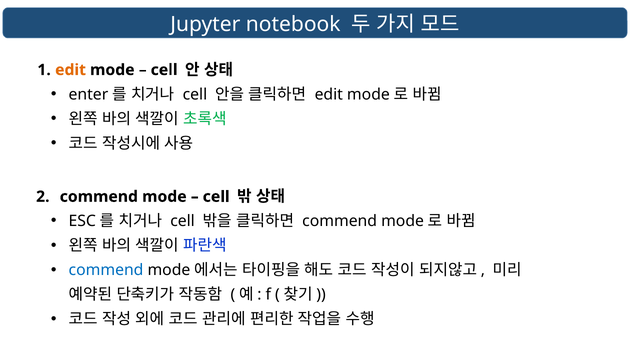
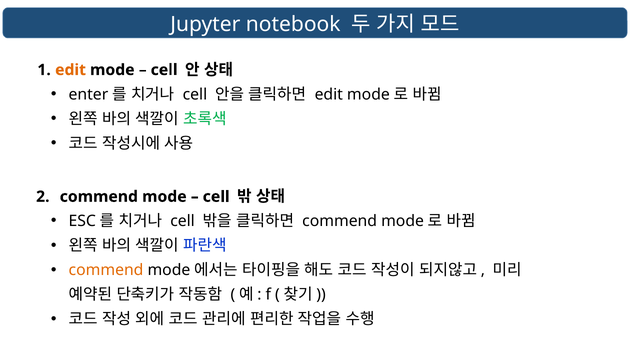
commend at (106, 271) colour: blue -> orange
